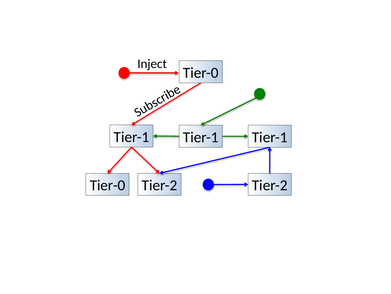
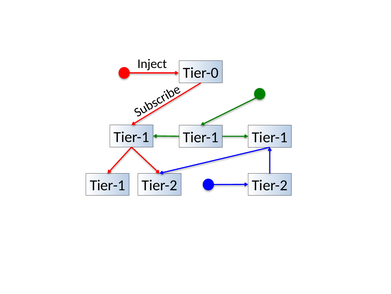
Tier-0 at (108, 185): Tier-0 -> Tier-1
